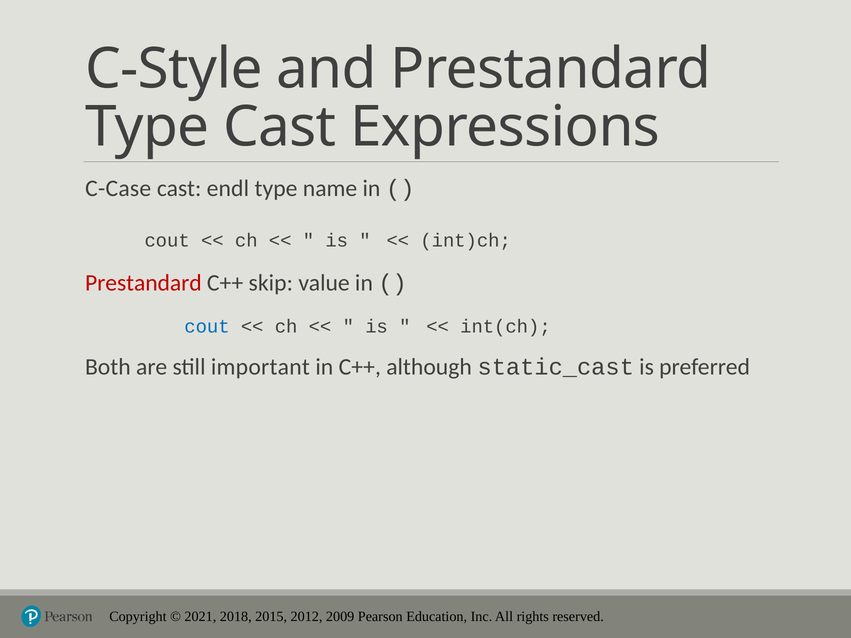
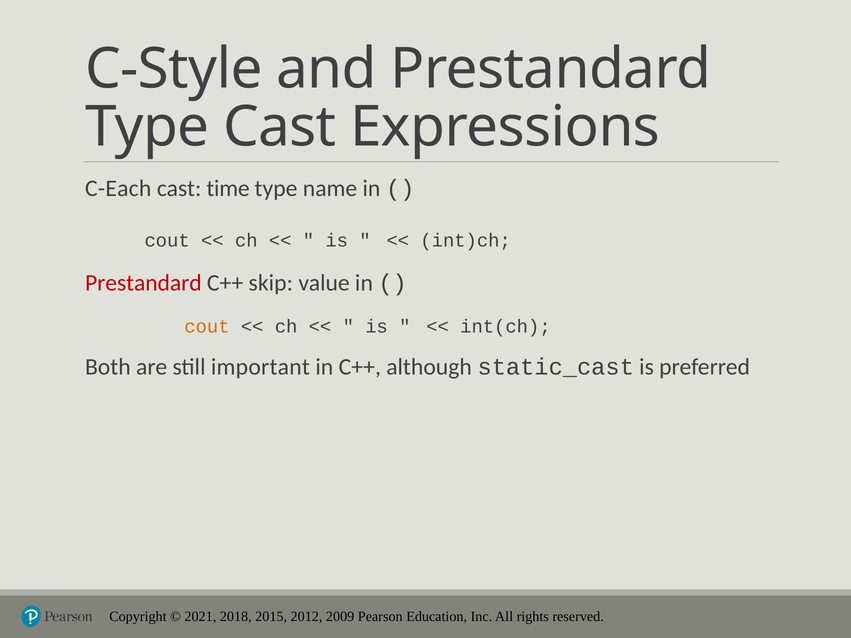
C-Case: C-Case -> C-Each
endl: endl -> time
cout at (207, 327) colour: blue -> orange
